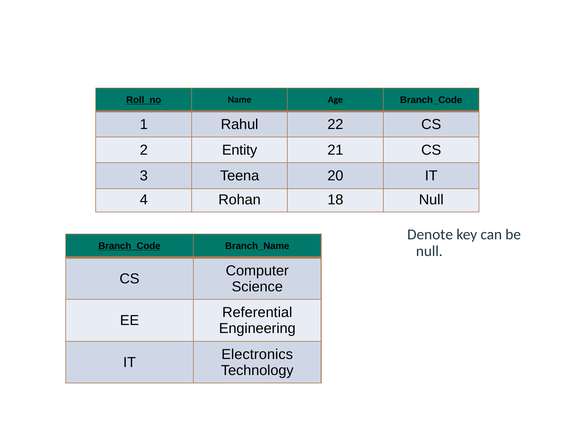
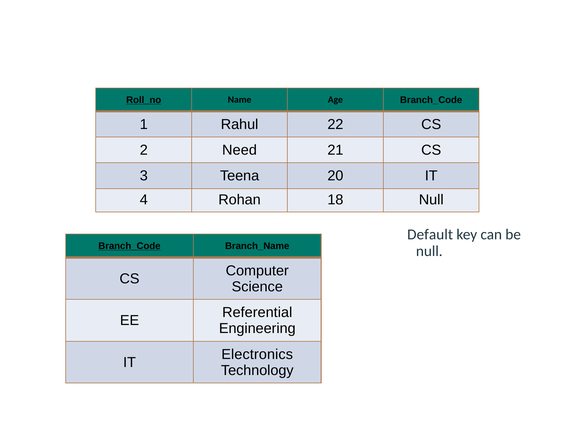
Entity: Entity -> Need
Denote: Denote -> Default
